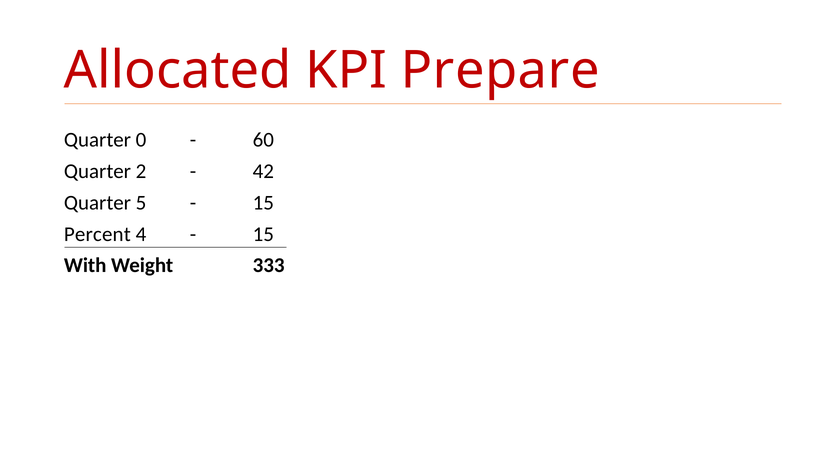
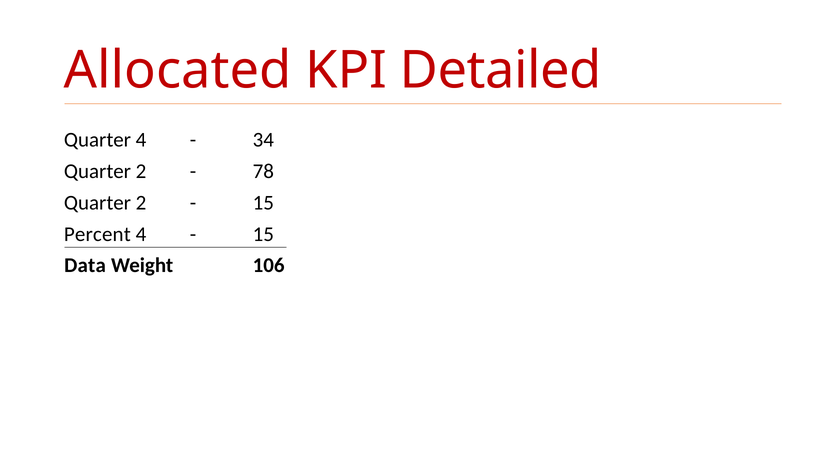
Prepare: Prepare -> Detailed
Quarter 0: 0 -> 4
60: 60 -> 34
42: 42 -> 78
5 at (141, 203): 5 -> 2
With: With -> Data
333: 333 -> 106
